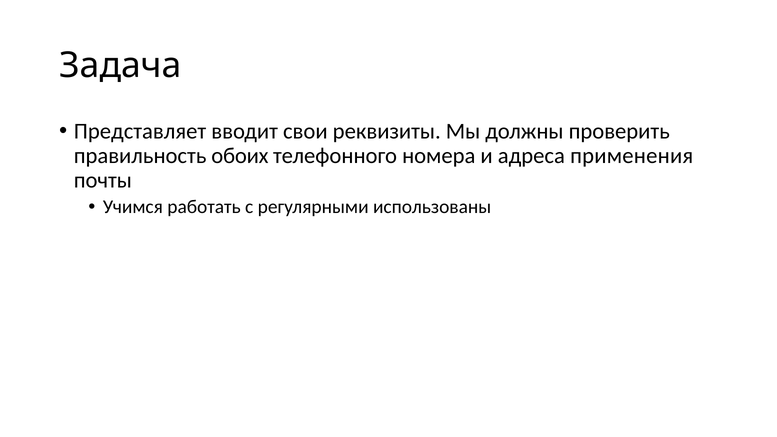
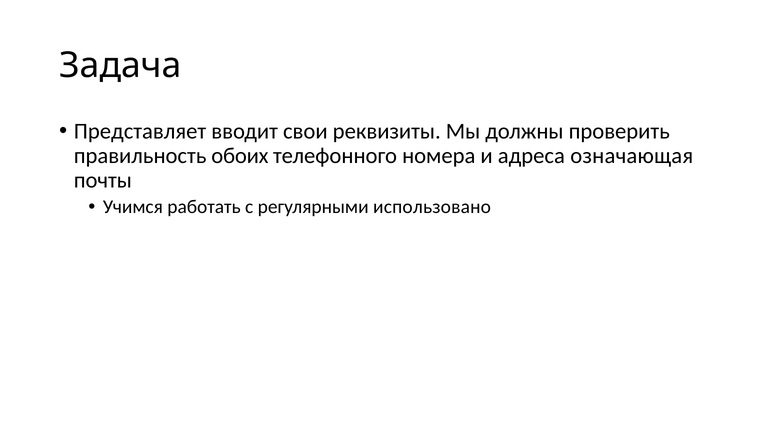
применения: применения -> означающая
использованы: использованы -> использовано
